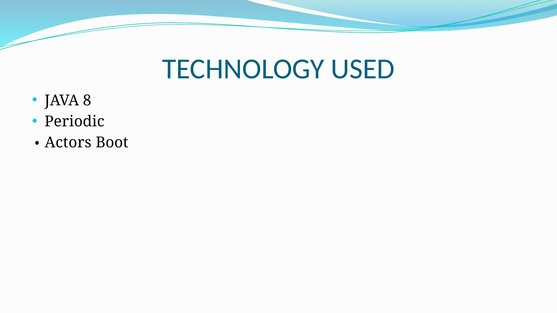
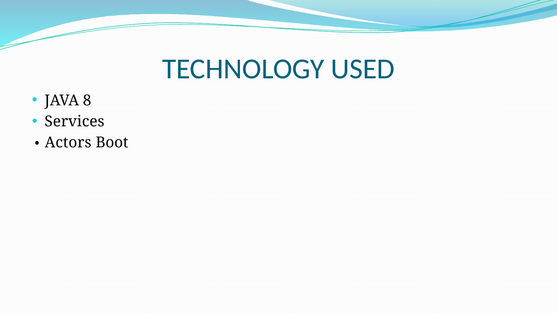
Periodic: Periodic -> Services
